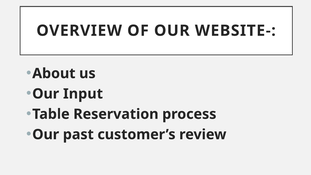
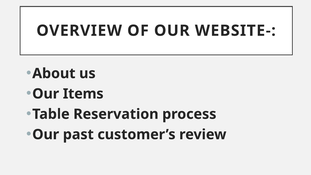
Input: Input -> Items
